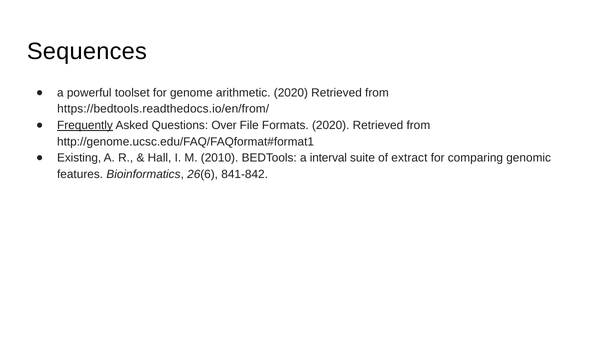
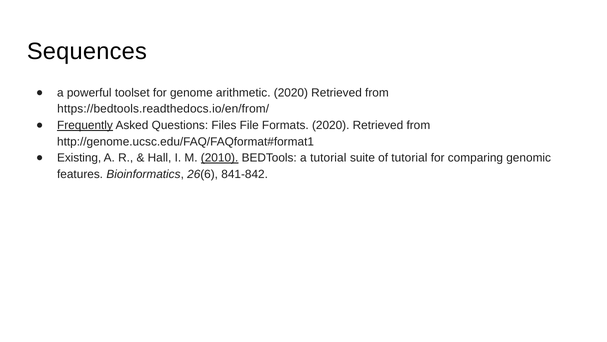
Over: Over -> Files
2010 underline: none -> present
a interval: interval -> tutorial
of extract: extract -> tutorial
